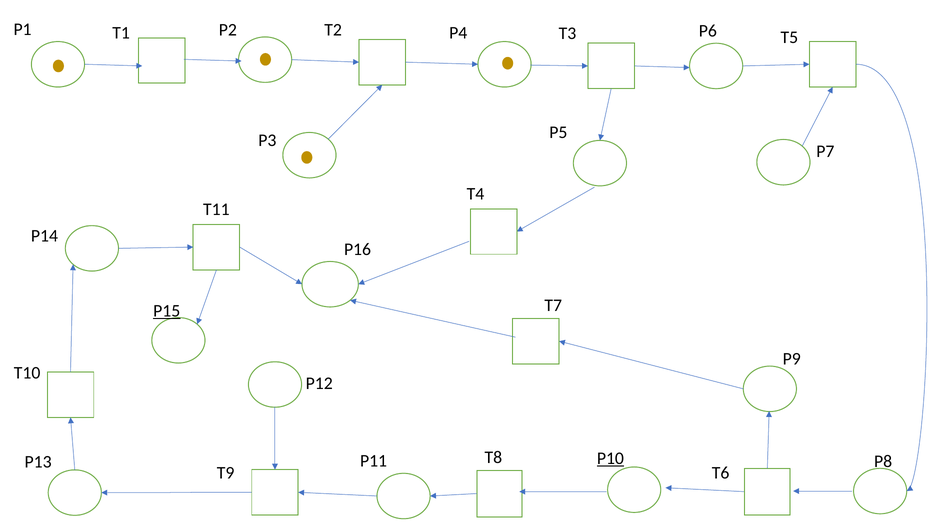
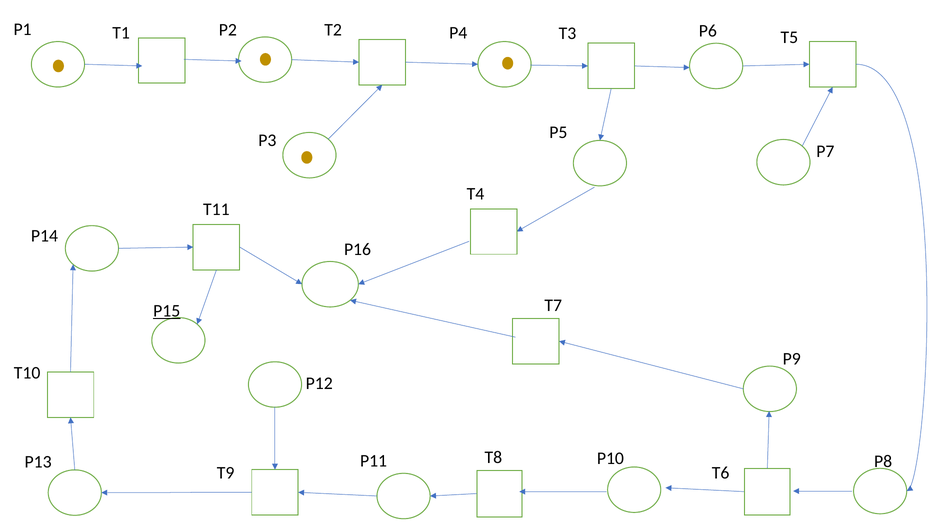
P10 underline: present -> none
